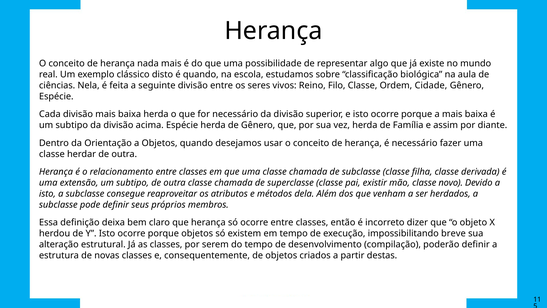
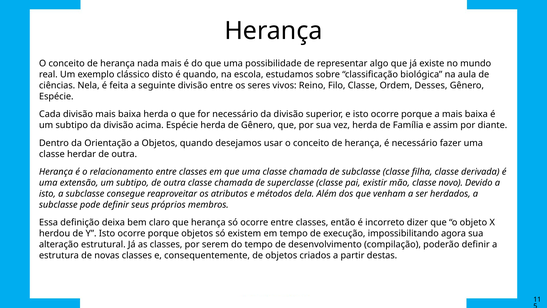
Cidade: Cidade -> Desses
breve: breve -> agora
